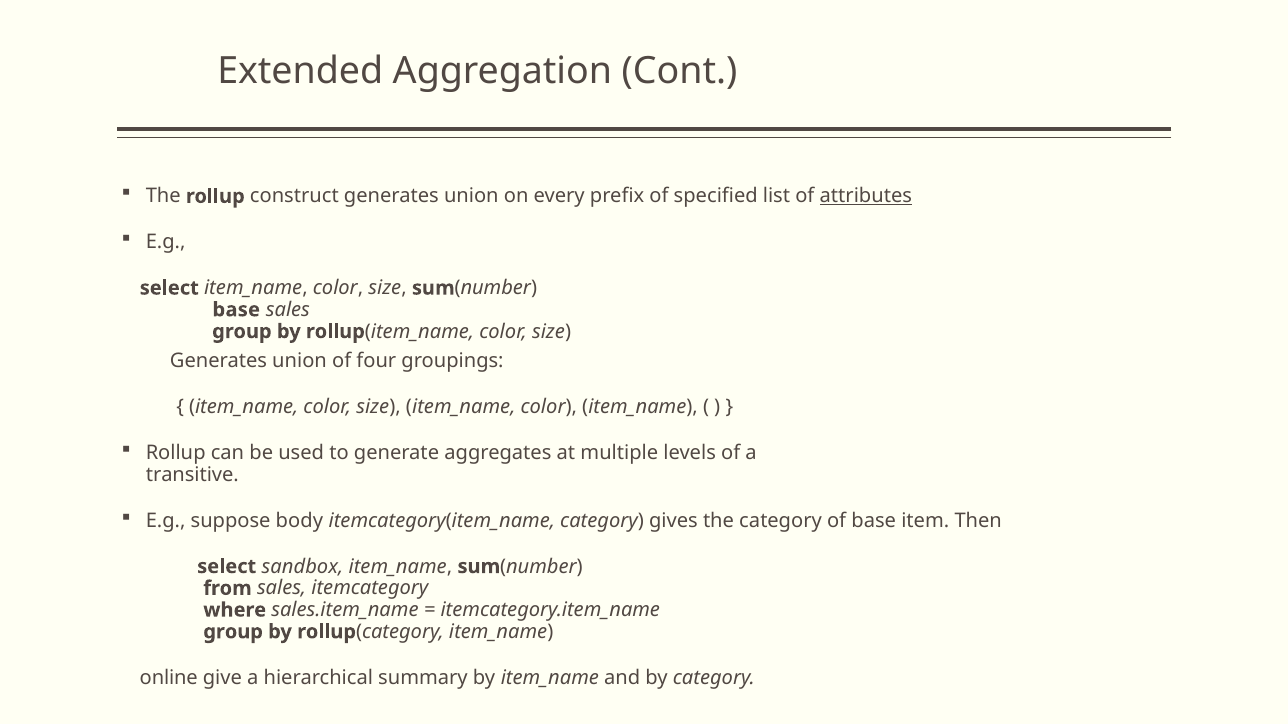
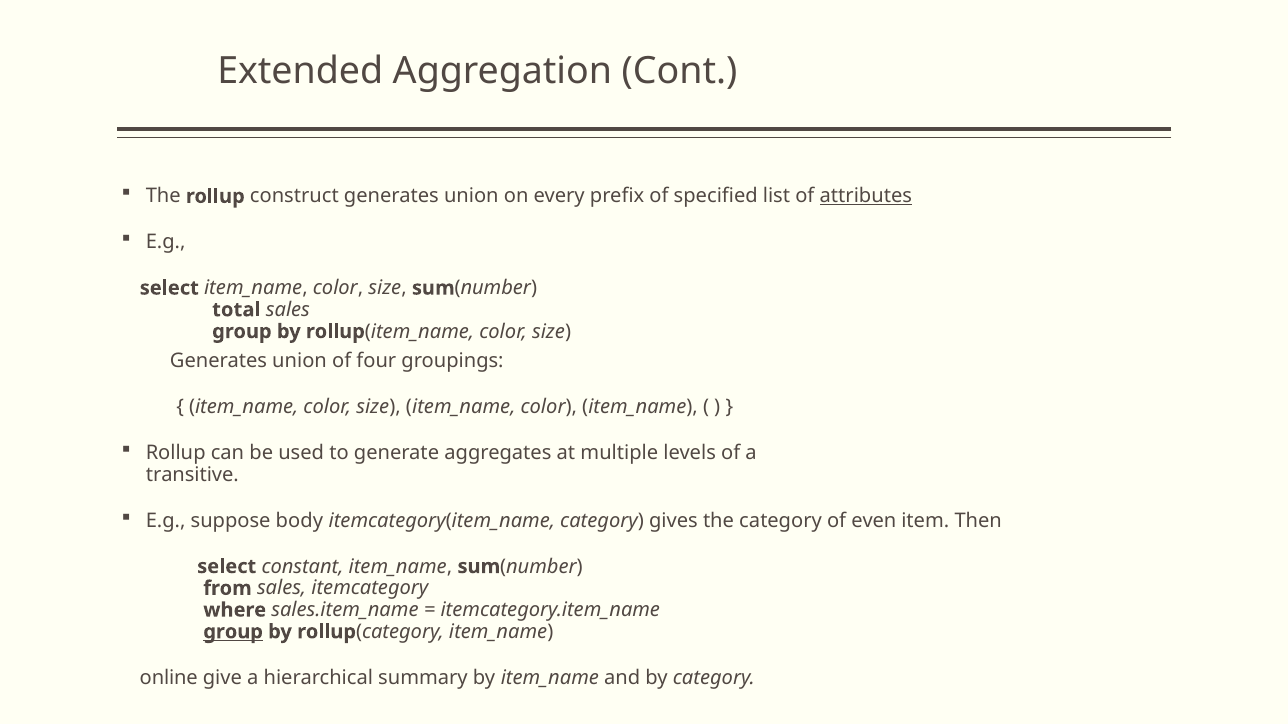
base at (236, 310): base -> total
of base: base -> even
sandbox: sandbox -> constant
group at (233, 632) underline: none -> present
